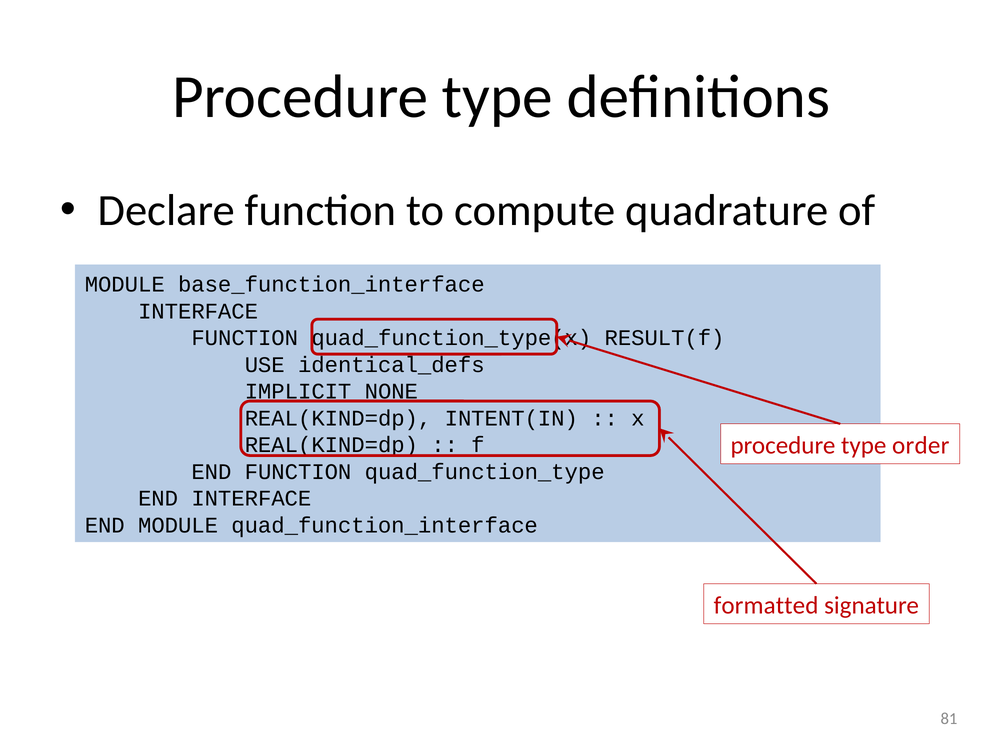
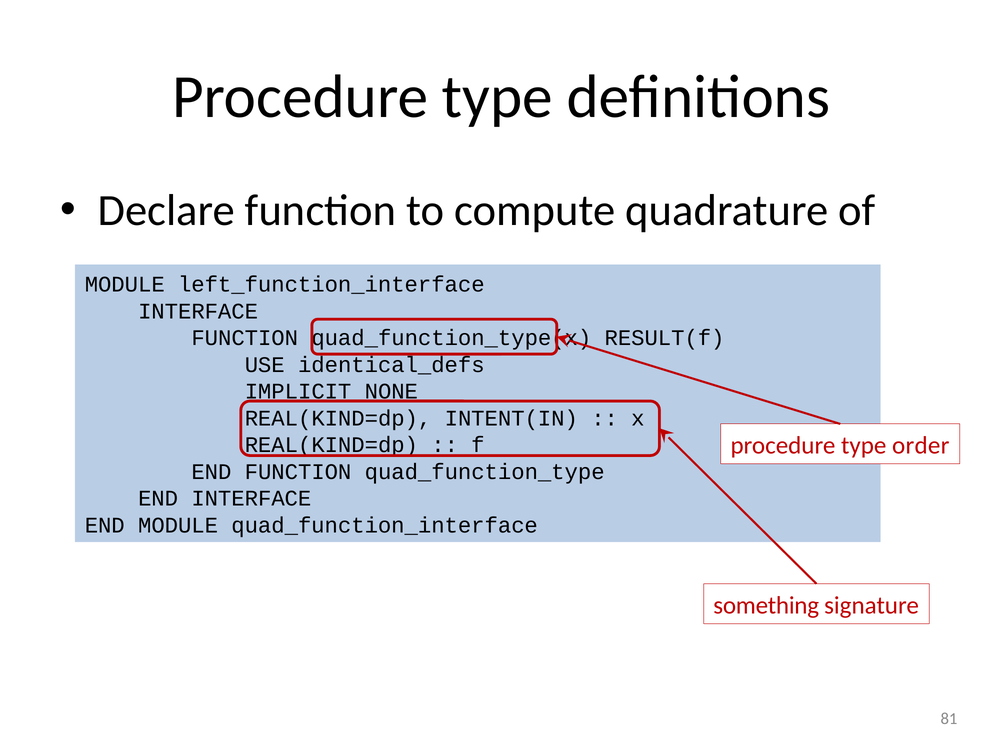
base_function_interface: base_function_interface -> left_function_interface
formatted: formatted -> something
